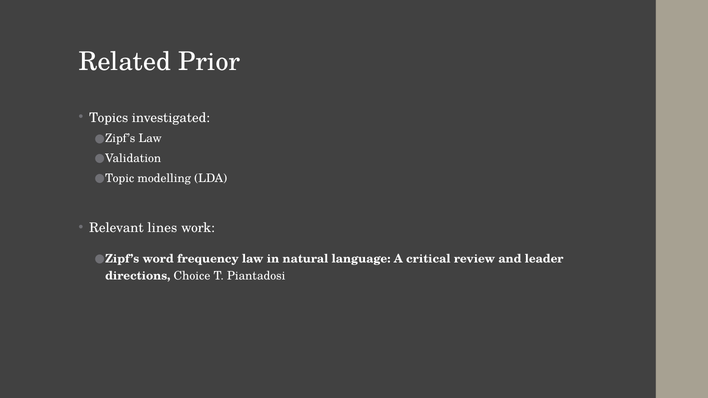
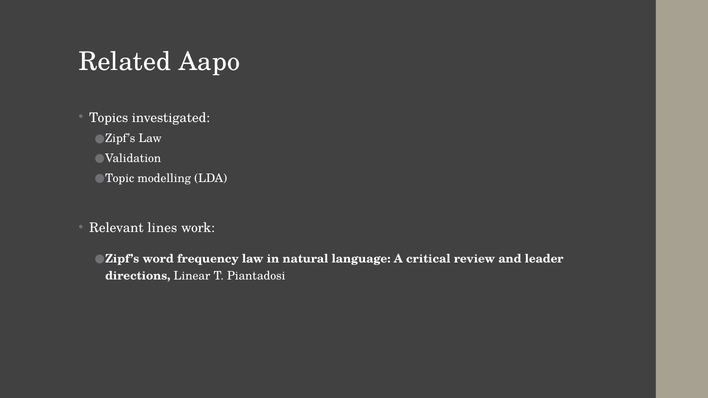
Prior: Prior -> Aapo
Choice: Choice -> Linear
